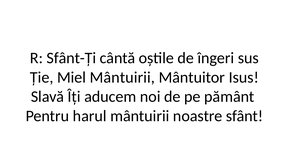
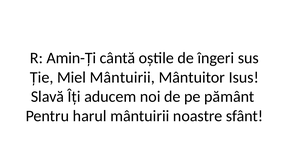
Sfânt-Ți: Sfânt-Ți -> Amin-Ți
